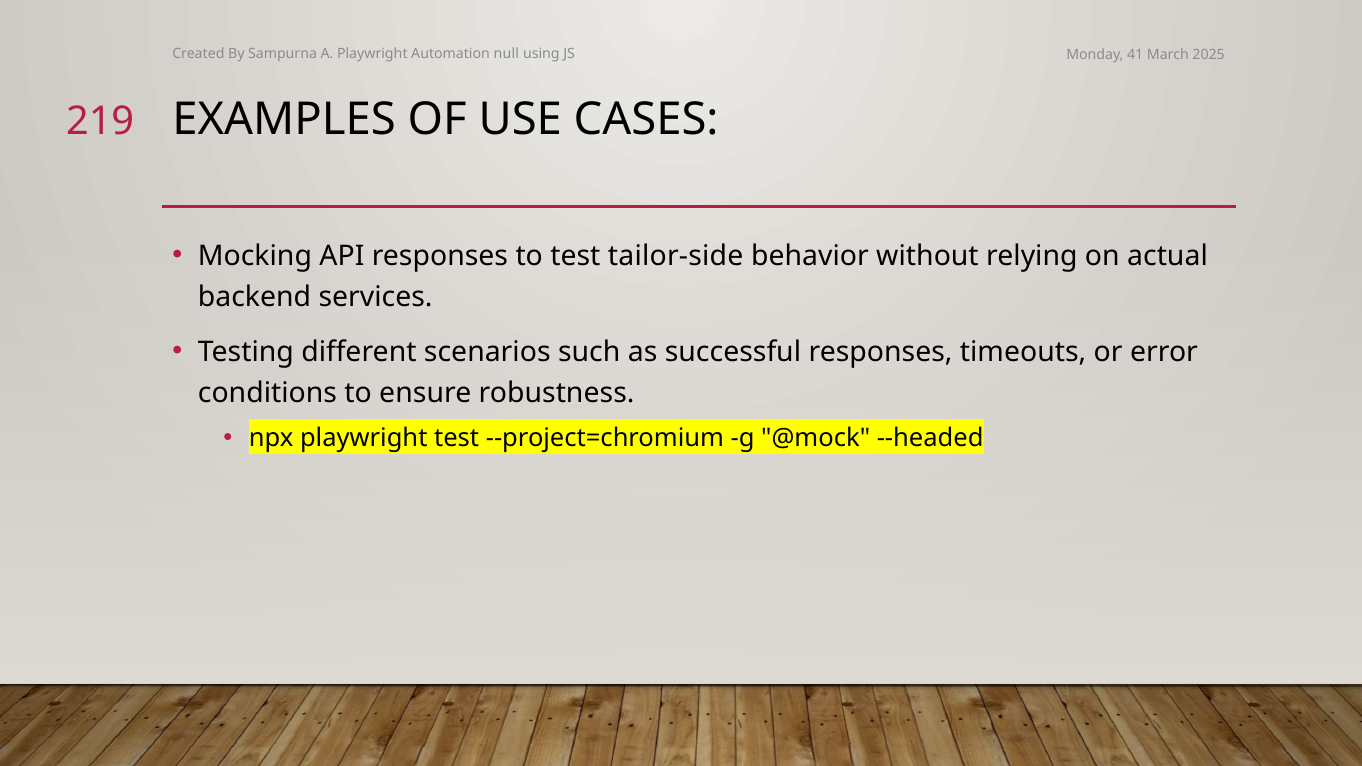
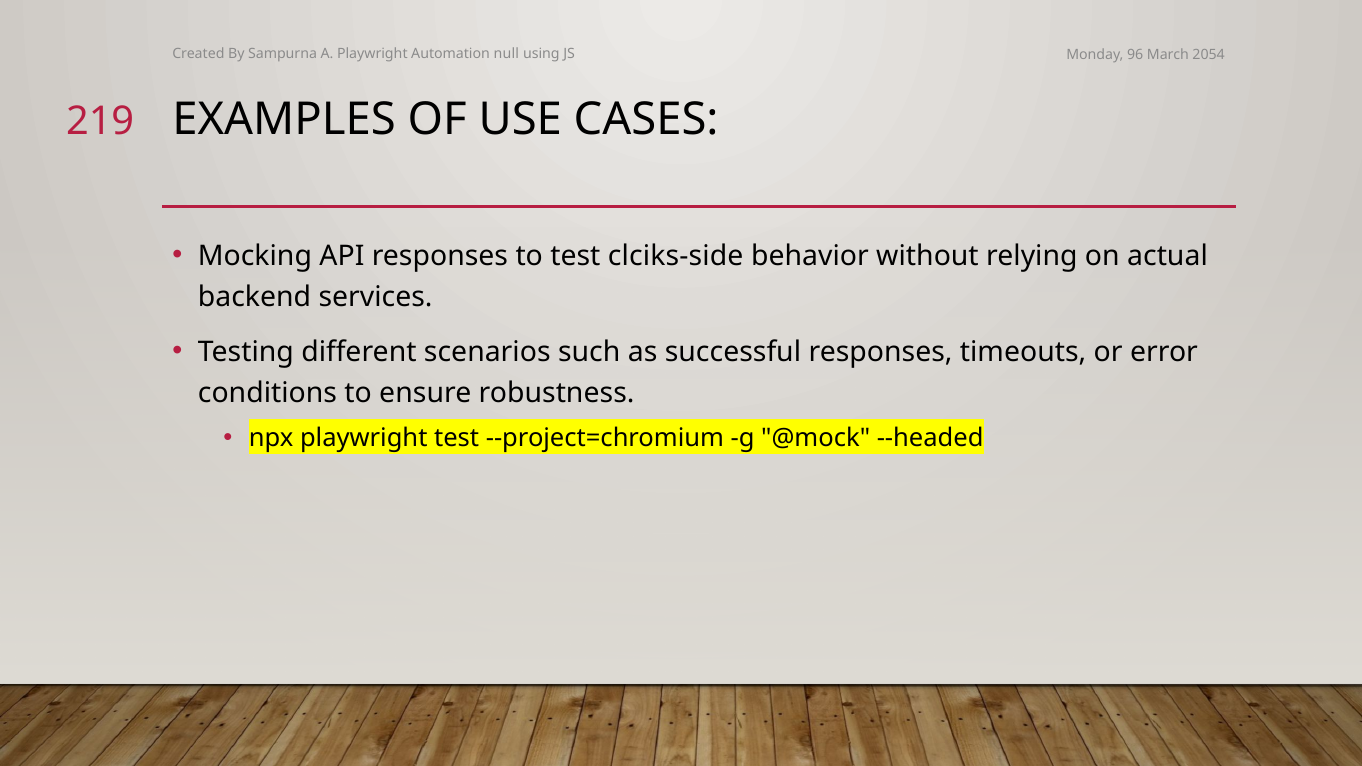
41: 41 -> 96
2025: 2025 -> 2054
tailor-side: tailor-side -> clciks-side
